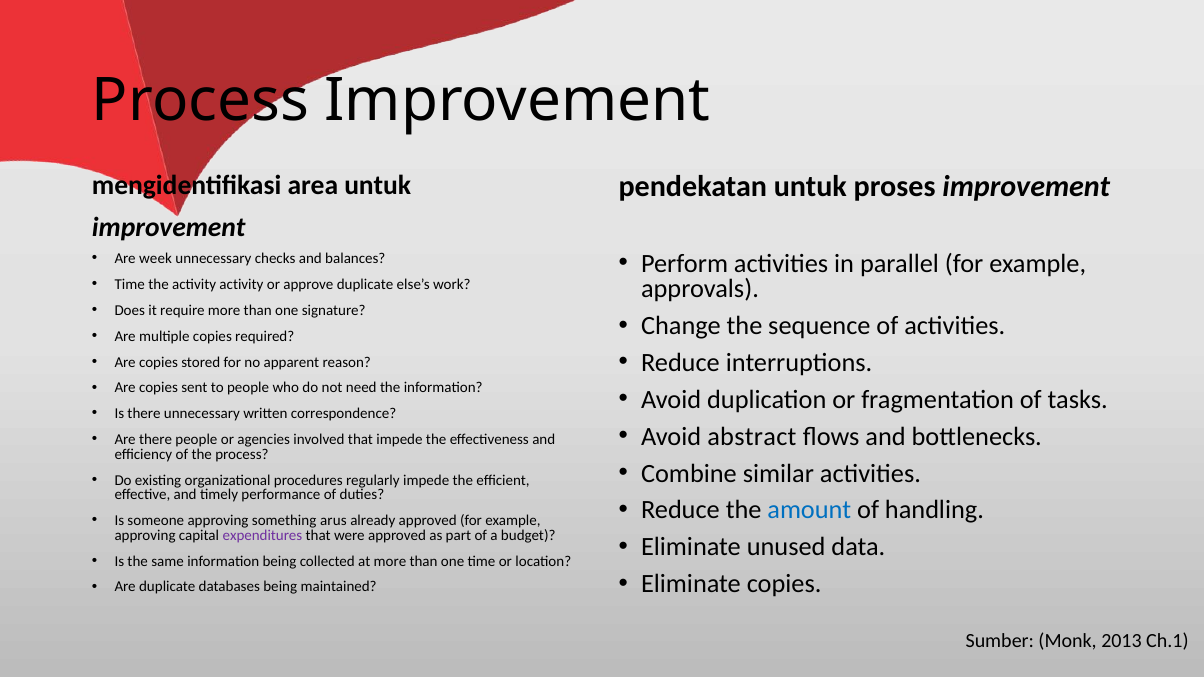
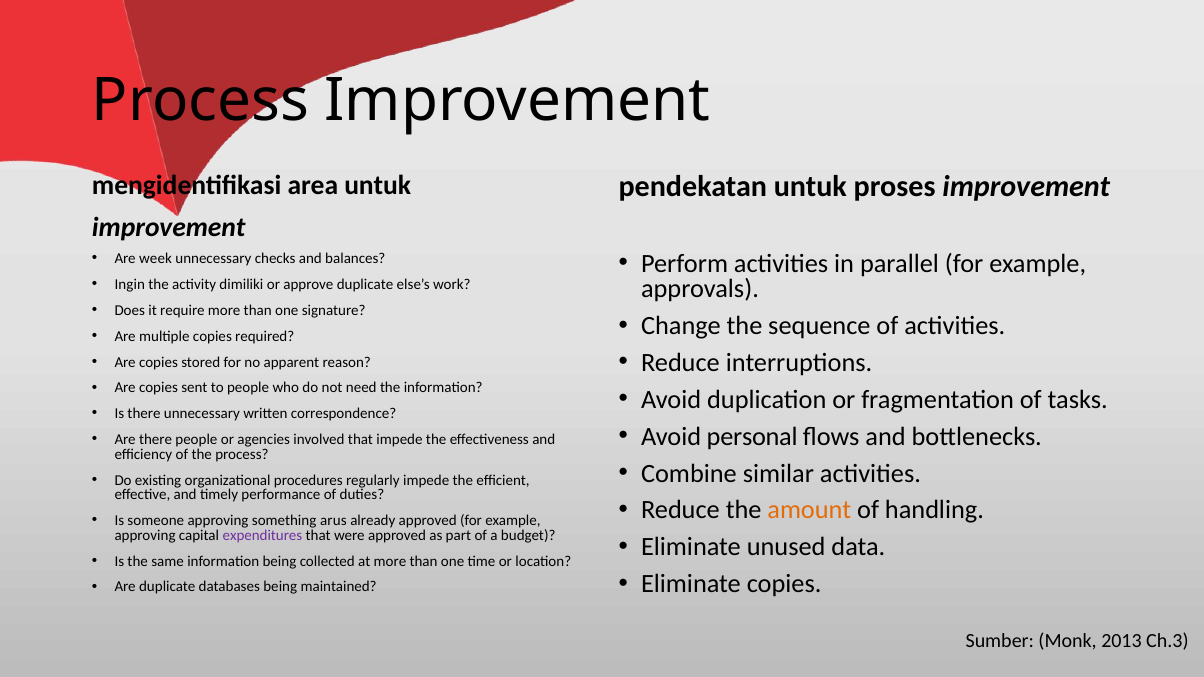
Time at (130, 285): Time -> Ingin
activity activity: activity -> dimiliki
abstract: abstract -> personal
amount colour: blue -> orange
Ch.1: Ch.1 -> Ch.3
